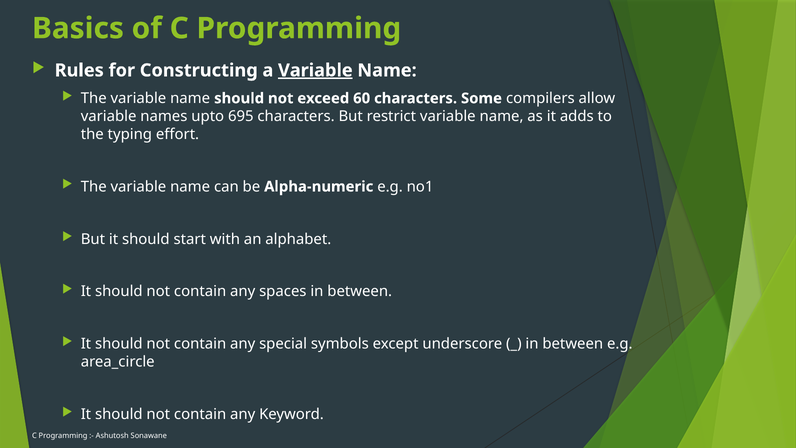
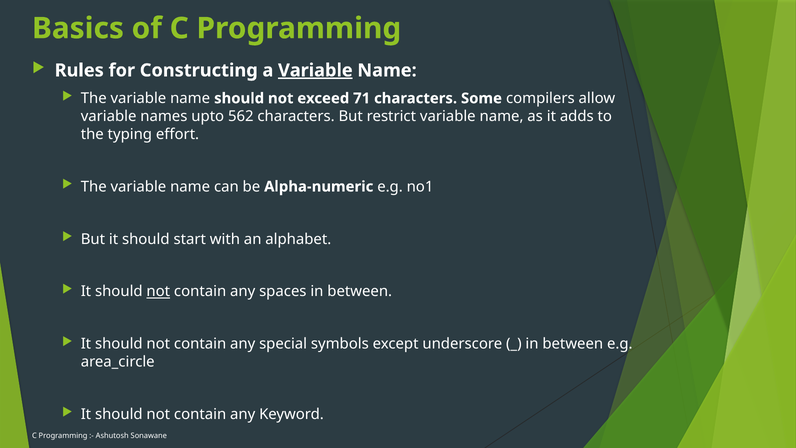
60: 60 -> 71
695: 695 -> 562
not at (158, 291) underline: none -> present
